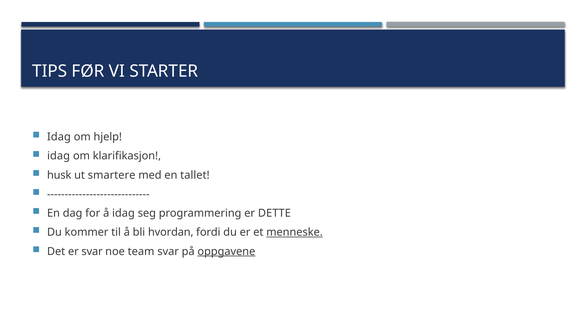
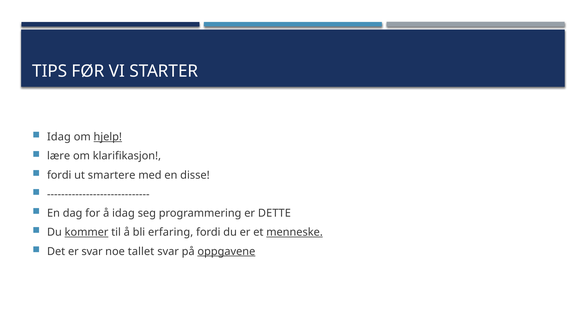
hjelp underline: none -> present
idag at (59, 156): idag -> lære
husk at (59, 175): husk -> fordi
tallet: tallet -> disse
kommer underline: none -> present
hvordan: hvordan -> erfaring
team: team -> tallet
